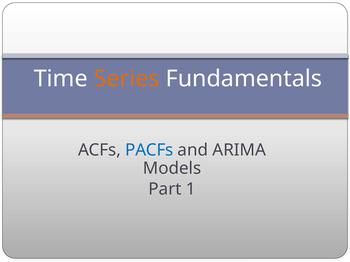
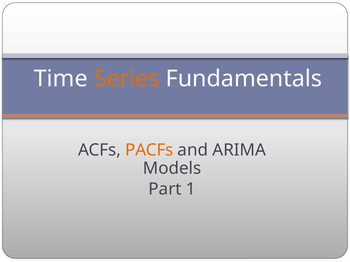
PACFs colour: blue -> orange
